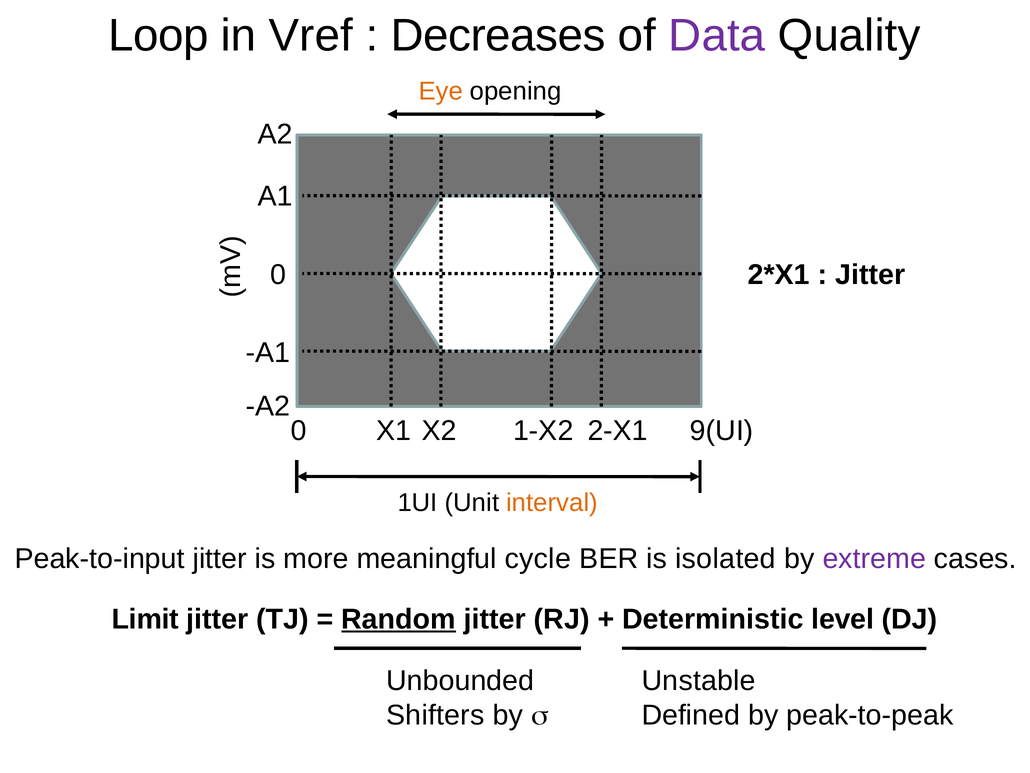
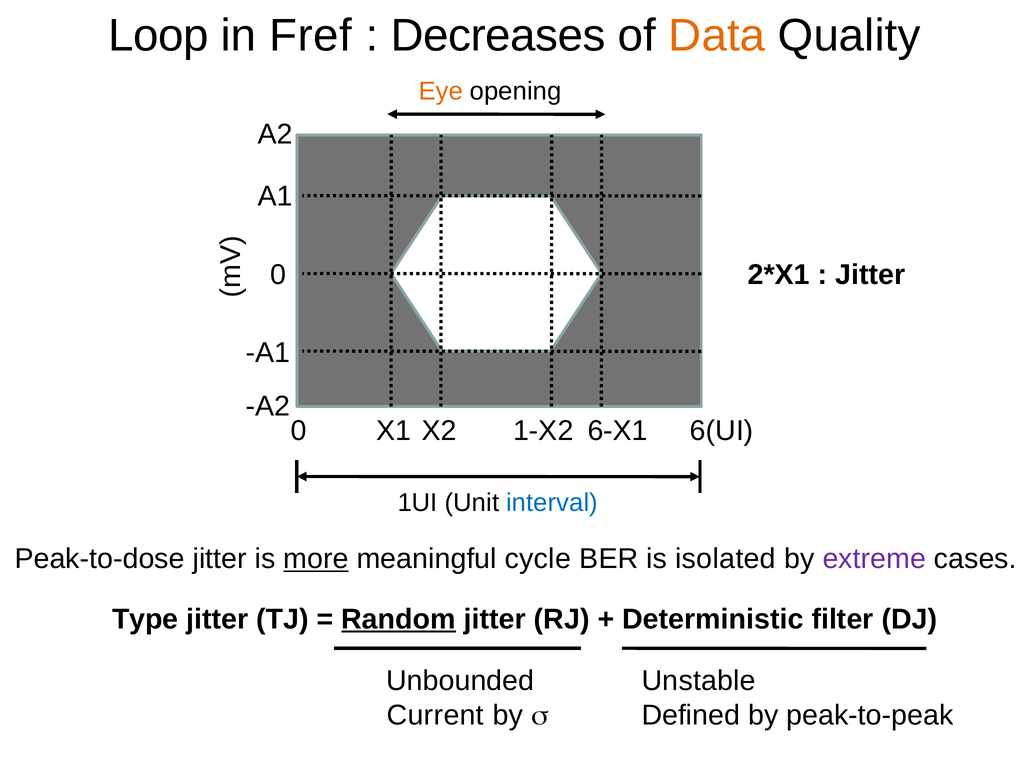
Vref: Vref -> Fref
Data colour: purple -> orange
2-X1: 2-X1 -> 6-X1
9(UI: 9(UI -> 6(UI
interval colour: orange -> blue
Peak-to-input: Peak-to-input -> Peak-to-dose
more underline: none -> present
Limit: Limit -> Type
level: level -> filter
Shifters: Shifters -> Current
